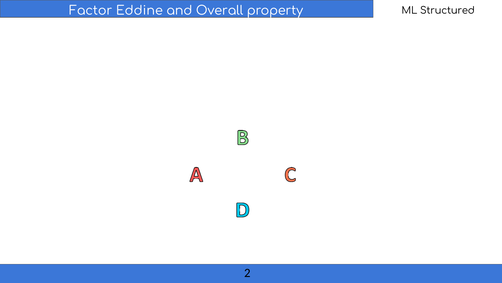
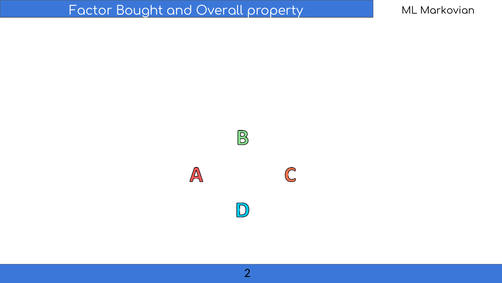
Eddine: Eddine -> Bought
Structured: Structured -> Markovian
